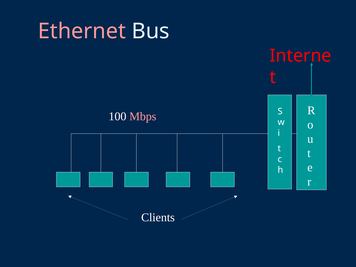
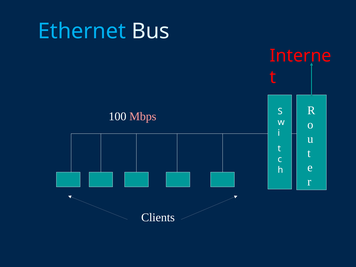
Ethernet colour: pink -> light blue
